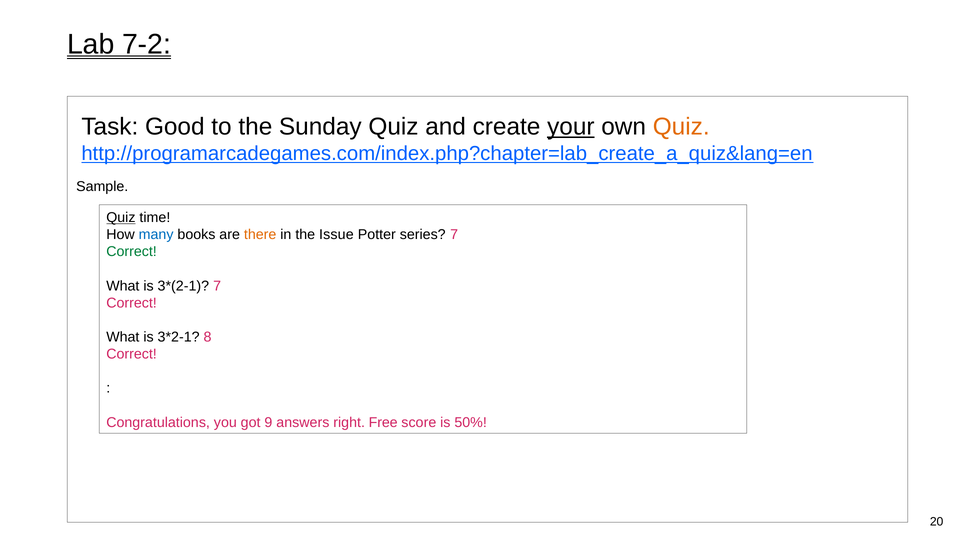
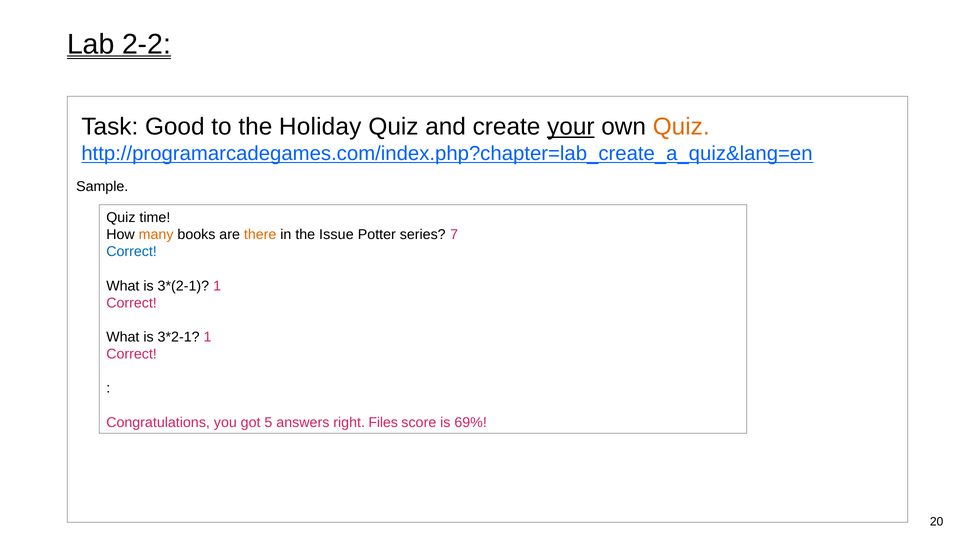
7-2: 7-2 -> 2-2
Sunday: Sunday -> Holiday
Quiz at (121, 218) underline: present -> none
many colour: blue -> orange
Correct at (132, 252) colour: green -> blue
7 at (217, 286): 7 -> 1
8 at (208, 337): 8 -> 1
9: 9 -> 5
Free: Free -> Files
50%: 50% -> 69%
